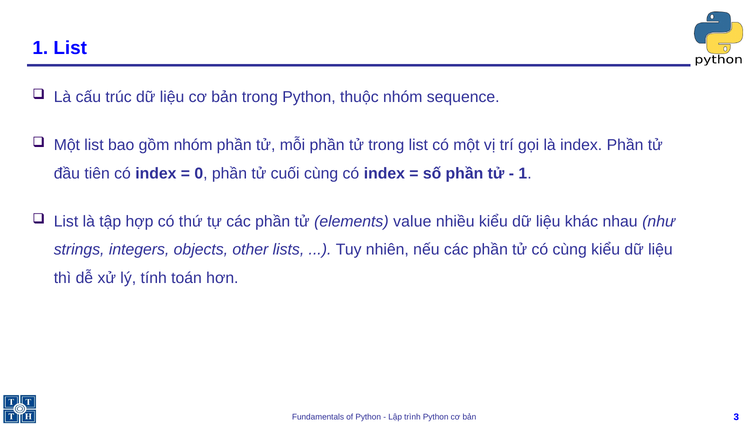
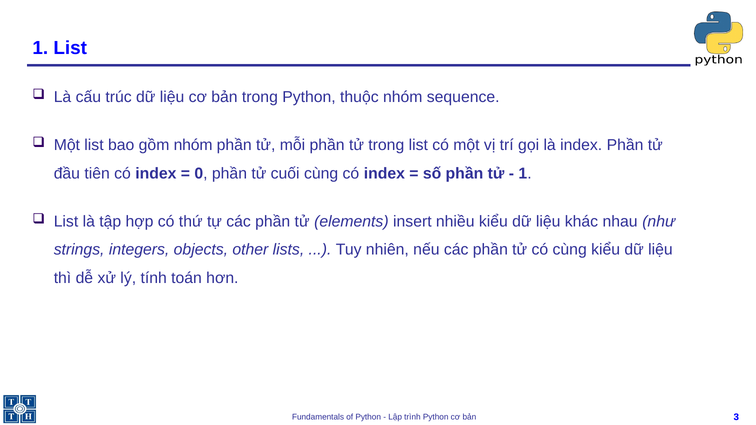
value: value -> insert
